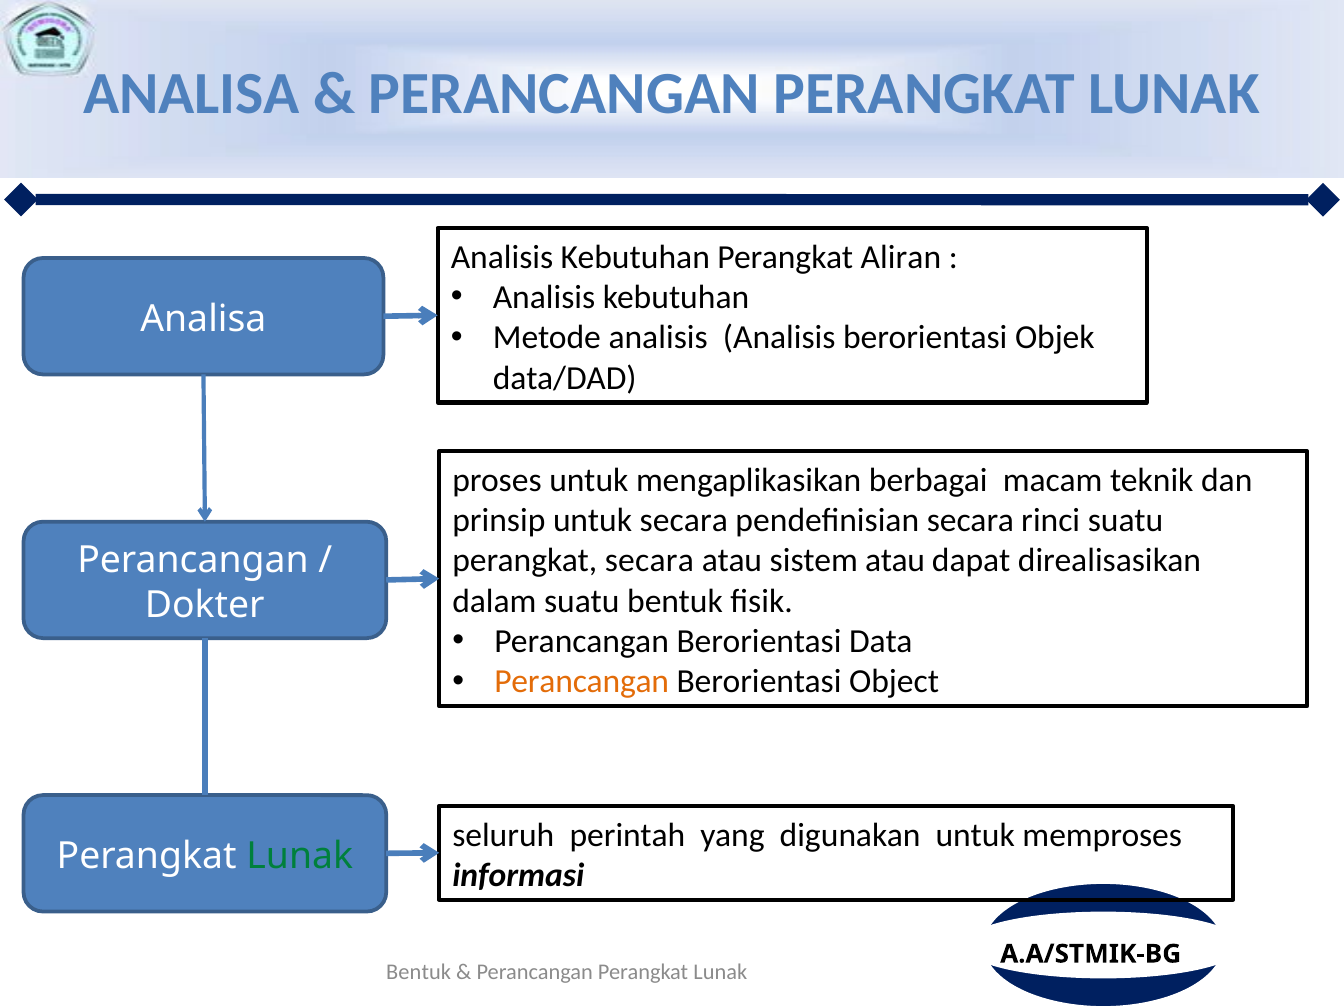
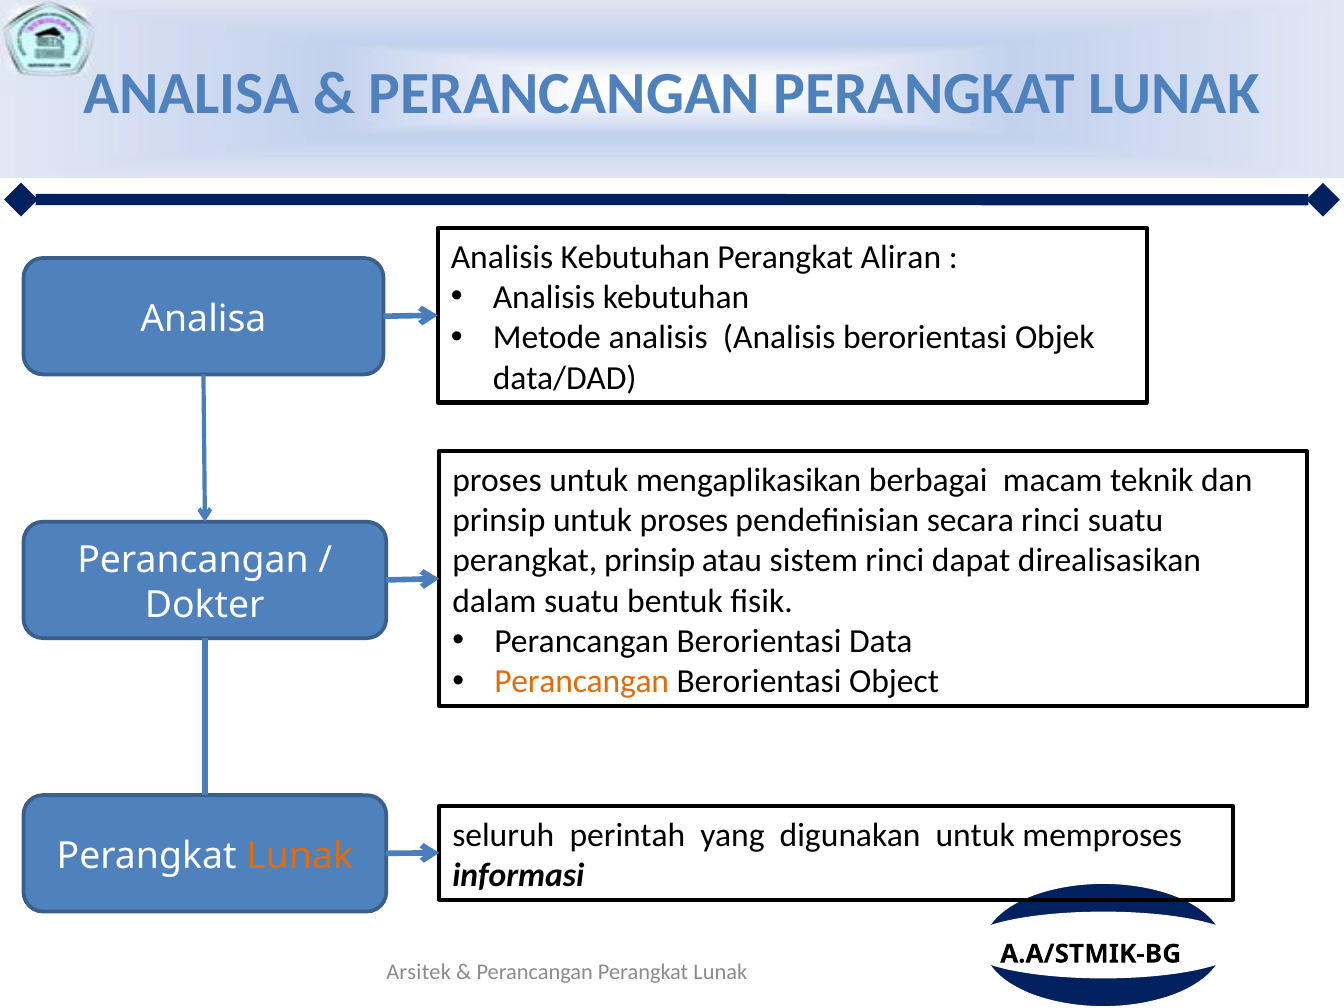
untuk secara: secara -> proses
perangkat secara: secara -> prinsip
sistem atau: atau -> rinci
Lunak at (300, 856) colour: green -> orange
Bentuk at (419, 973): Bentuk -> Arsitek
